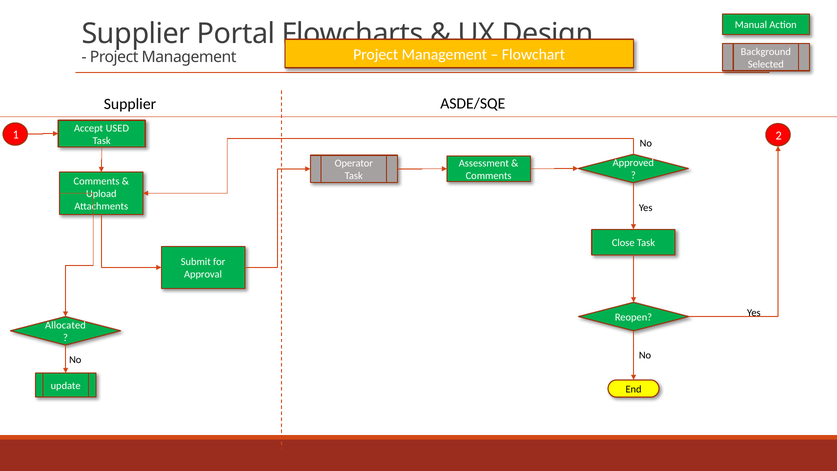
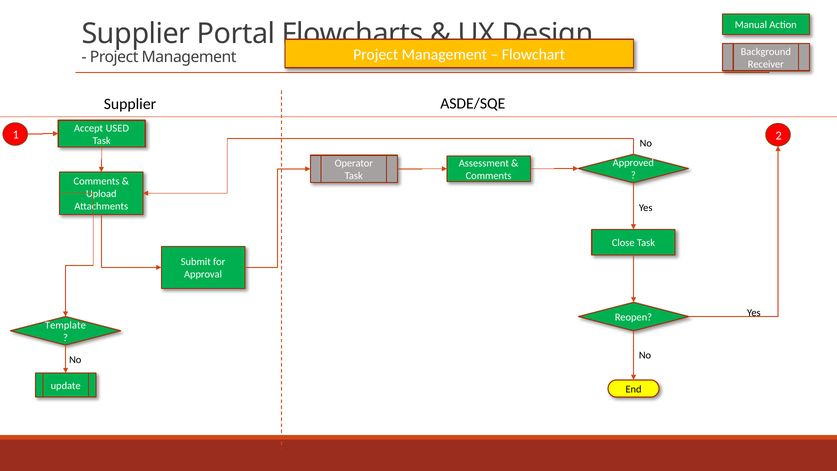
Selected: Selected -> Receiver
Allocated: Allocated -> Template
